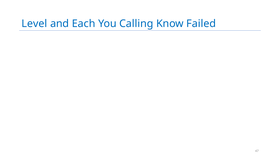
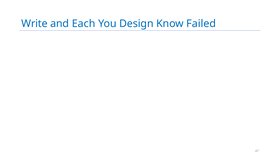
Level: Level -> Write
Calling: Calling -> Design
